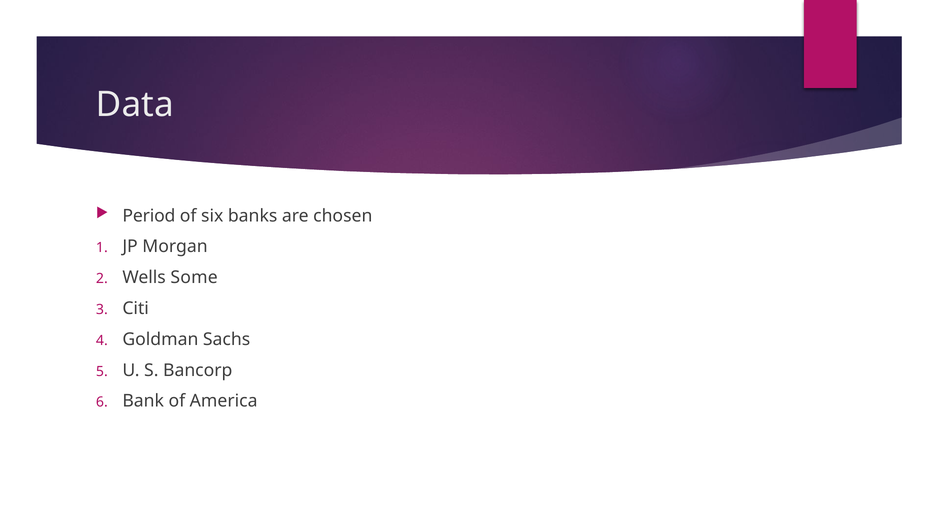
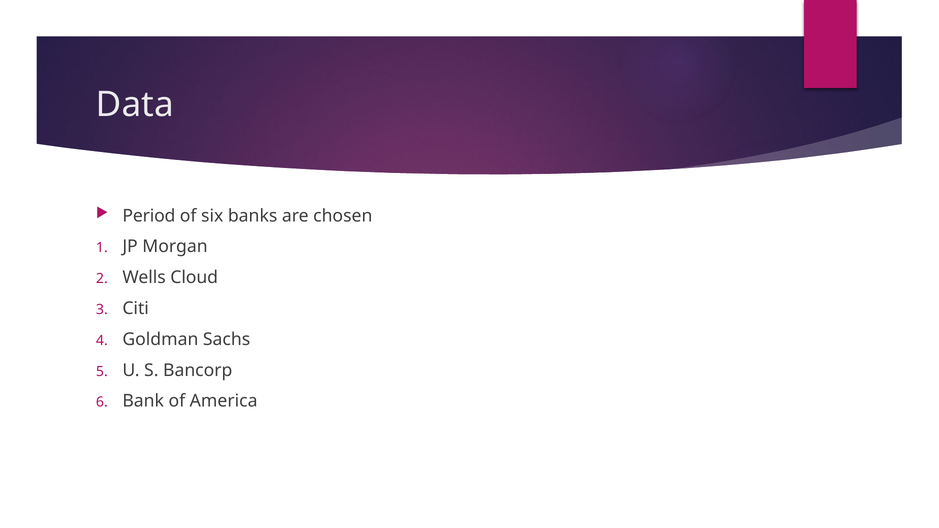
Some: Some -> Cloud
